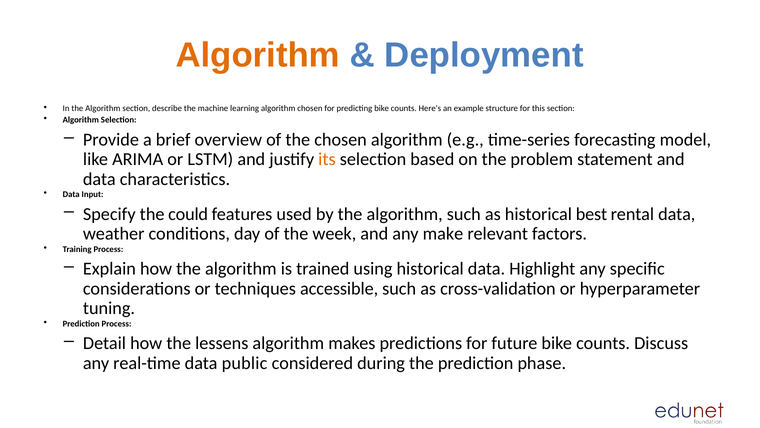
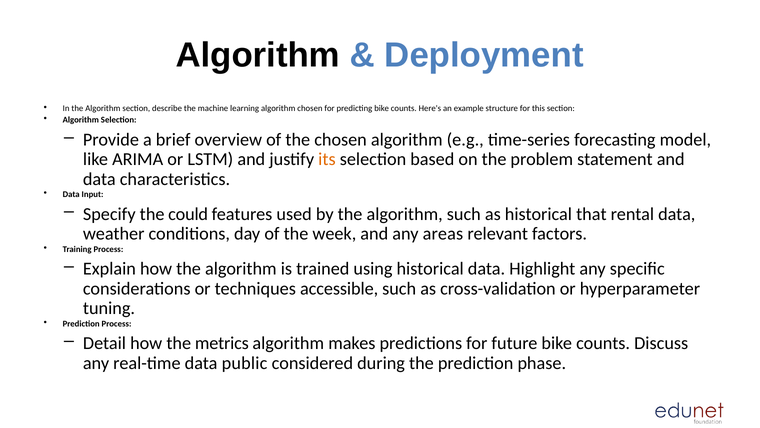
Algorithm at (258, 55) colour: orange -> black
best: best -> that
make: make -> areas
lessens: lessens -> metrics
